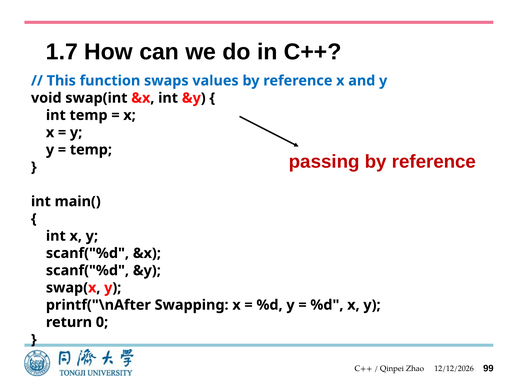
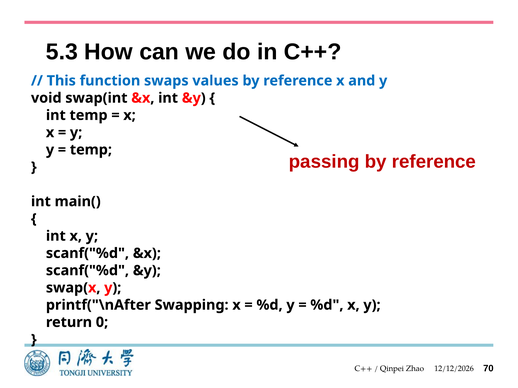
1.7: 1.7 -> 5.3
99: 99 -> 70
